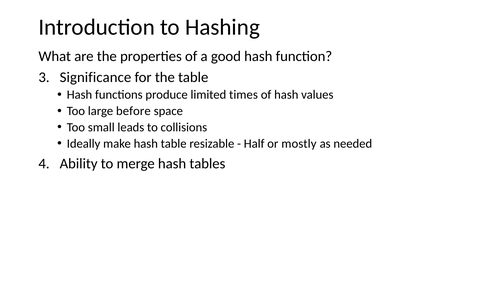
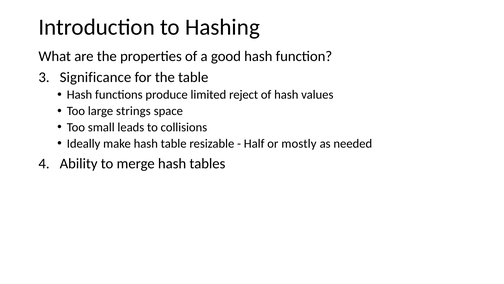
times: times -> reject
before: before -> strings
